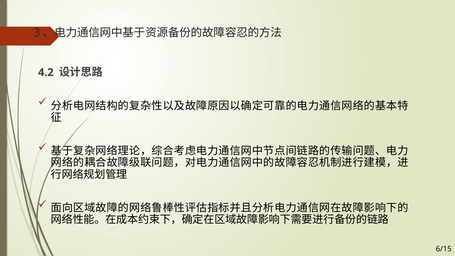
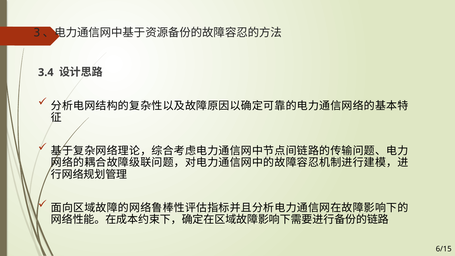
4.2: 4.2 -> 3.4
